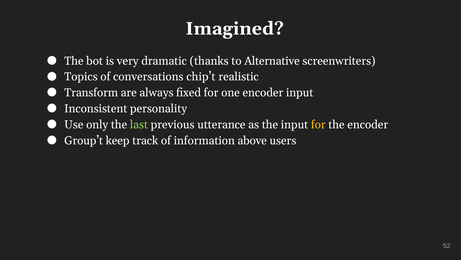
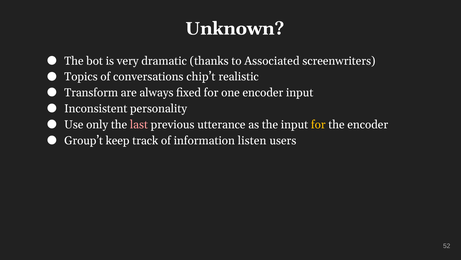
Imagined: Imagined -> Unknown
Alternative: Alternative -> Associated
last colour: light green -> pink
above: above -> listen
